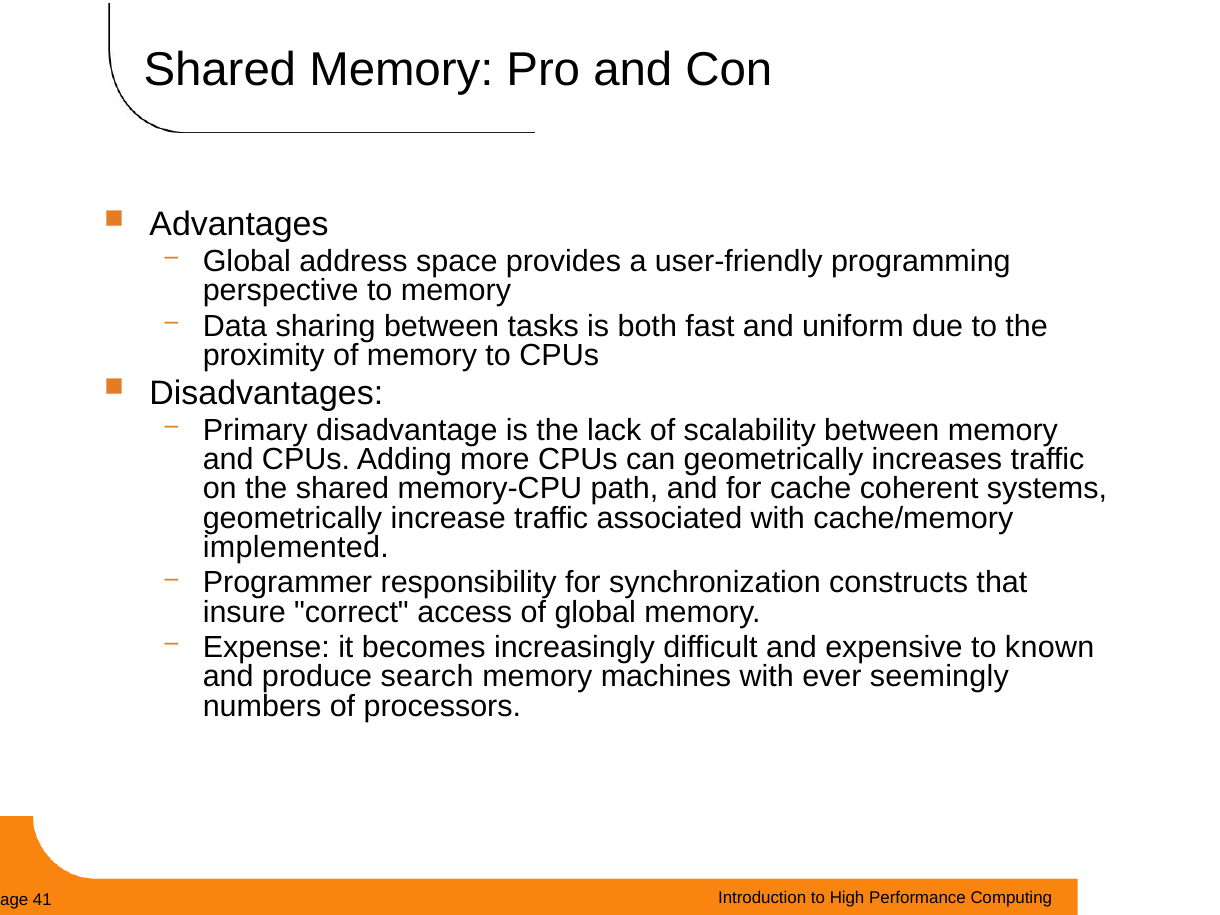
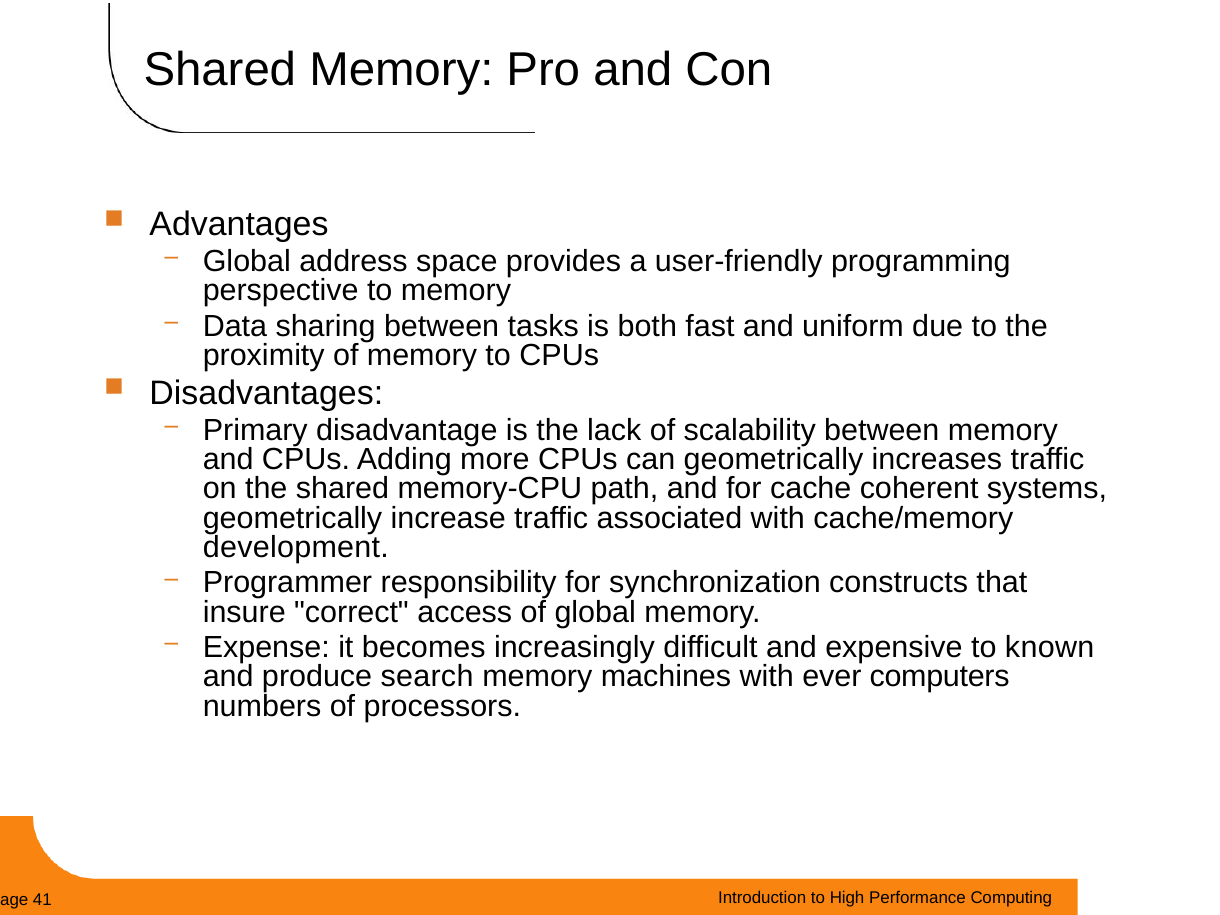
implemented: implemented -> development
seemingly: seemingly -> computers
